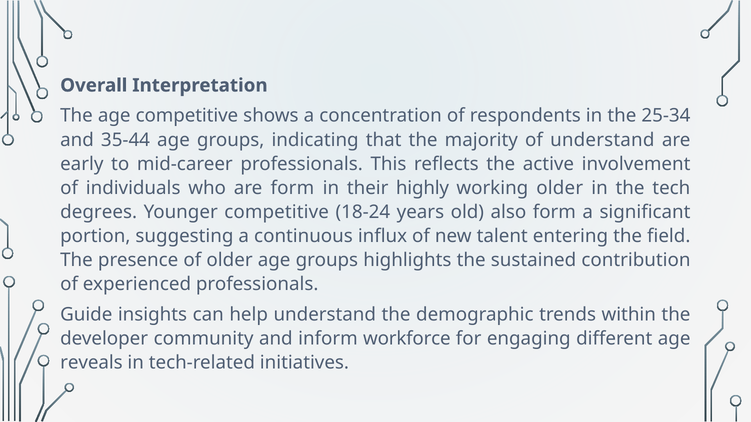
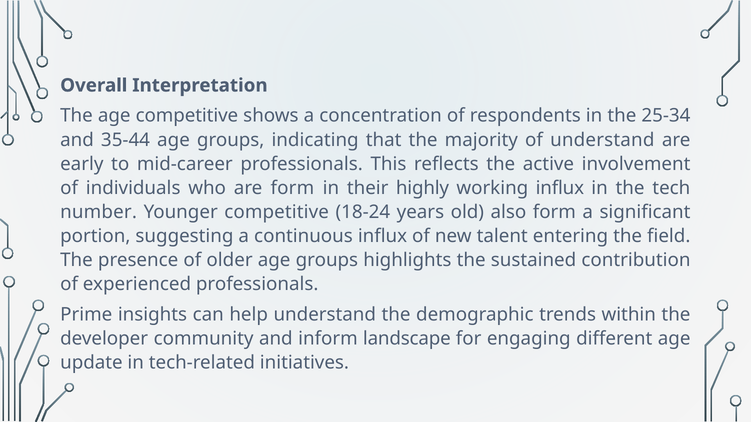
working older: older -> influx
degrees: degrees -> number
Guide: Guide -> Prime
workforce: workforce -> landscape
reveals: reveals -> update
